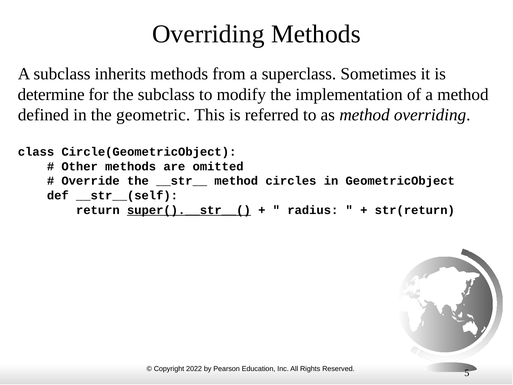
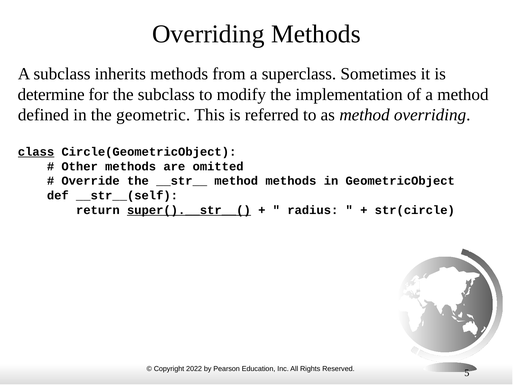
class underline: none -> present
method circles: circles -> methods
str(return: str(return -> str(circle
